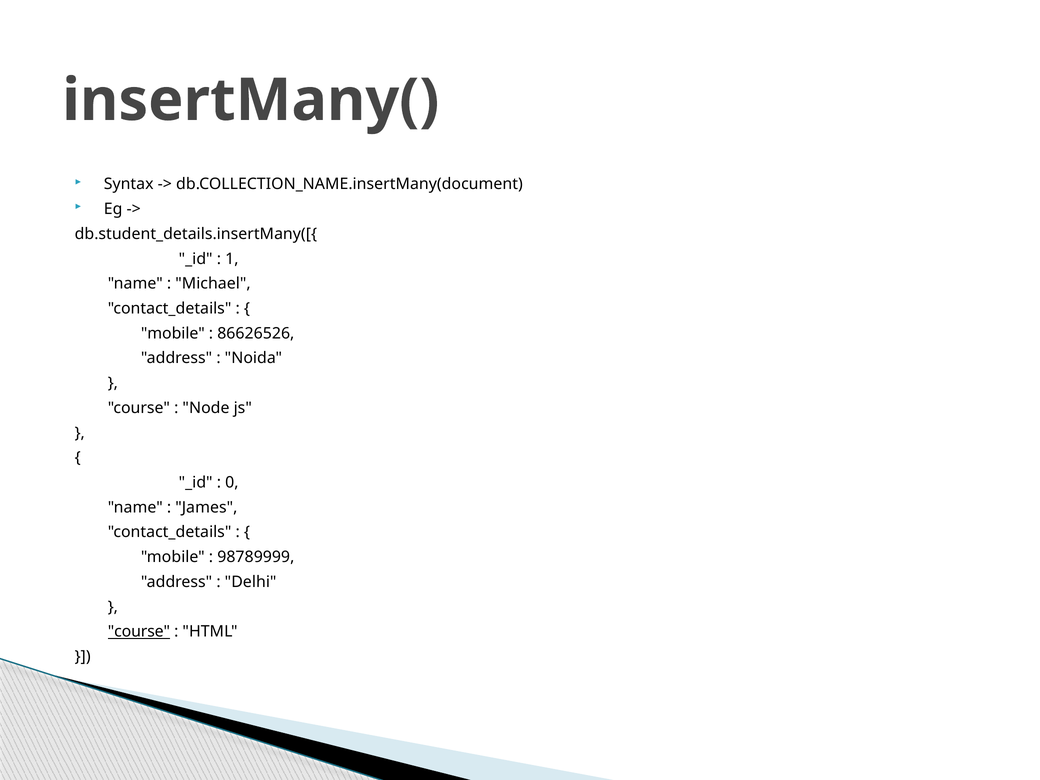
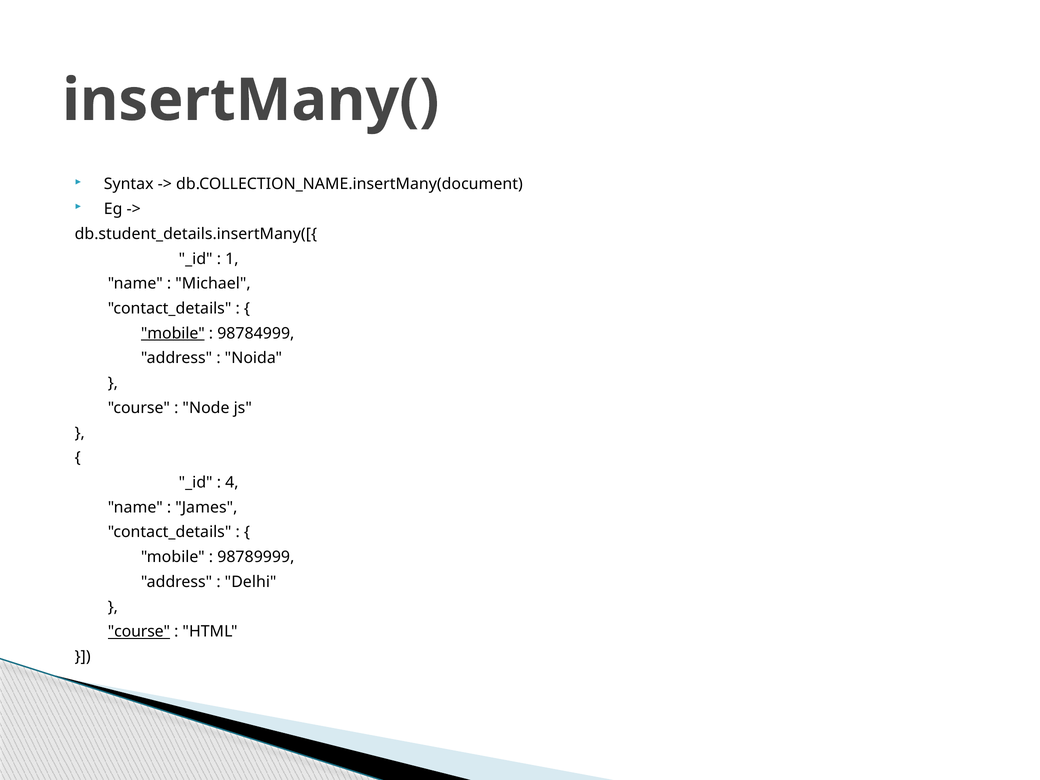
mobile at (173, 333) underline: none -> present
86626526: 86626526 -> 98784999
0: 0 -> 4
